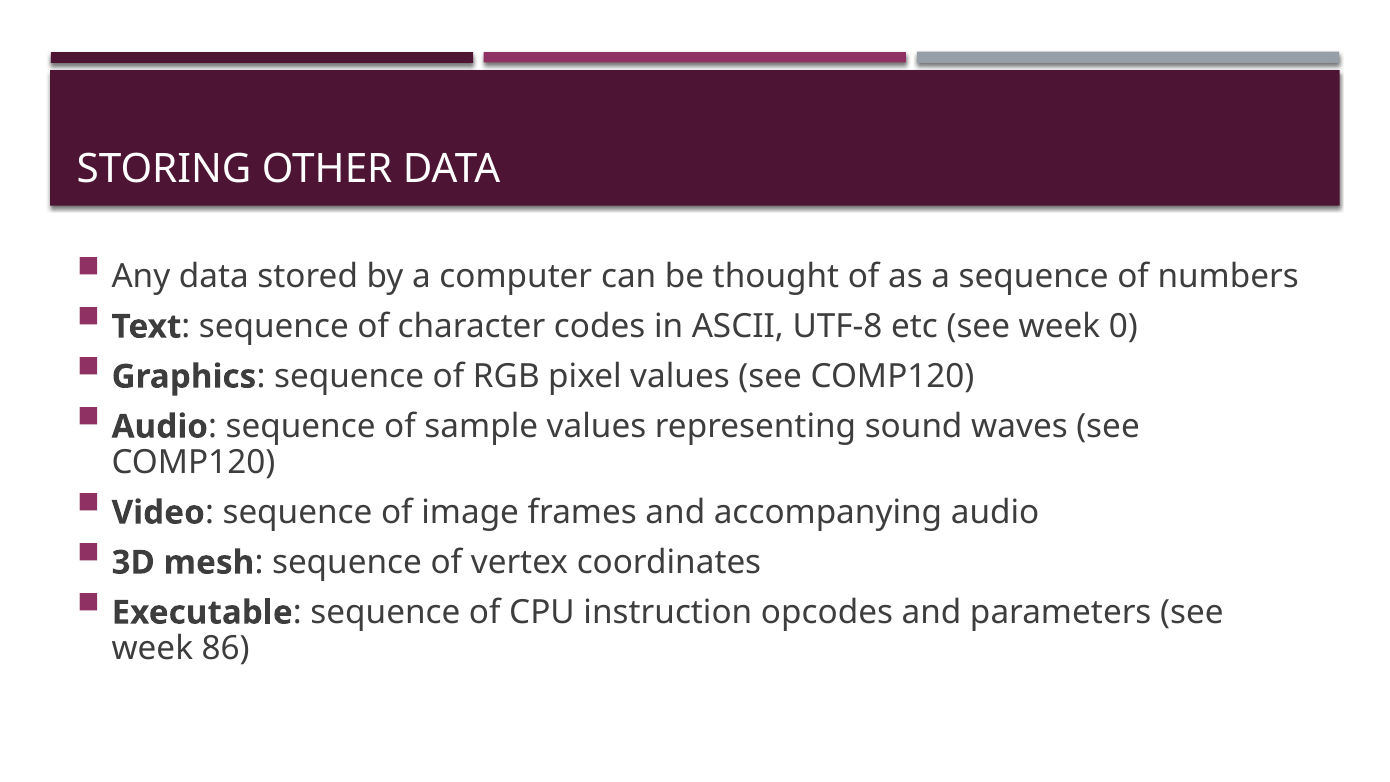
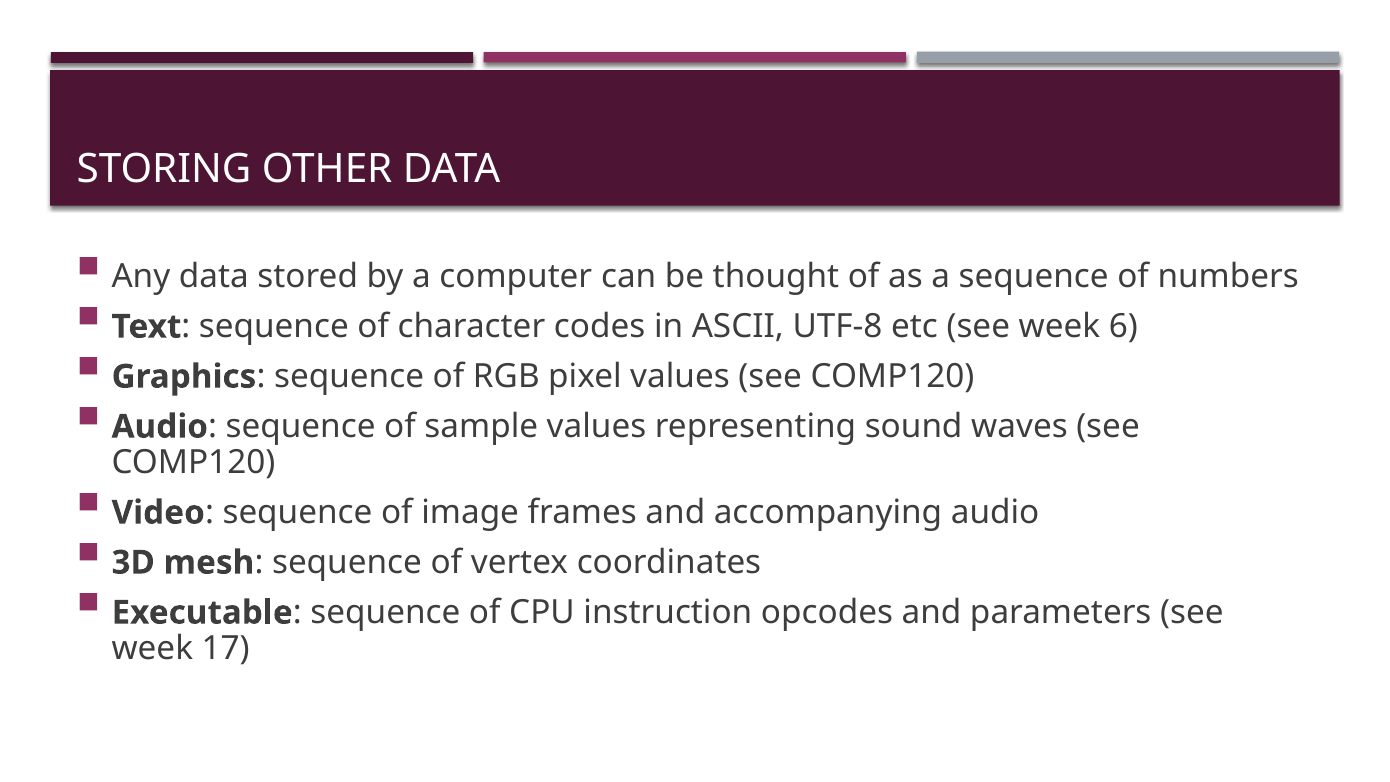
0: 0 -> 6
86: 86 -> 17
